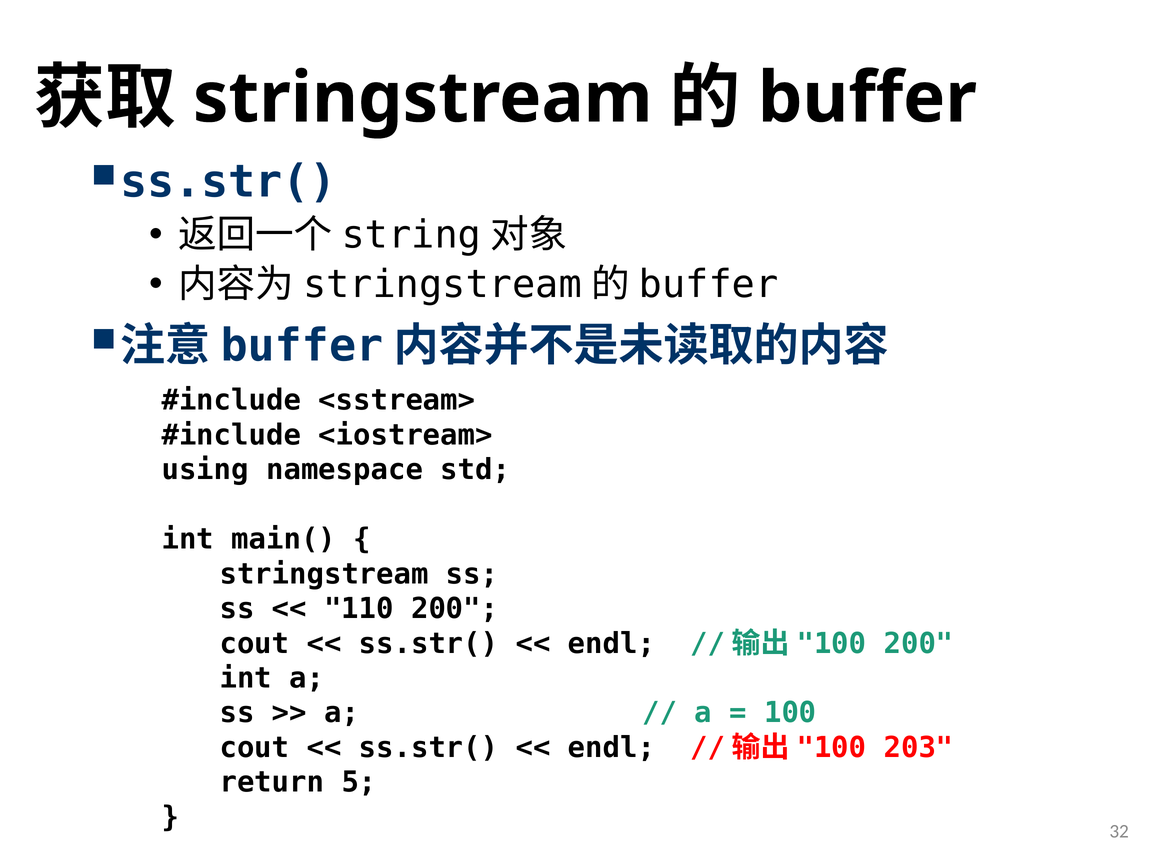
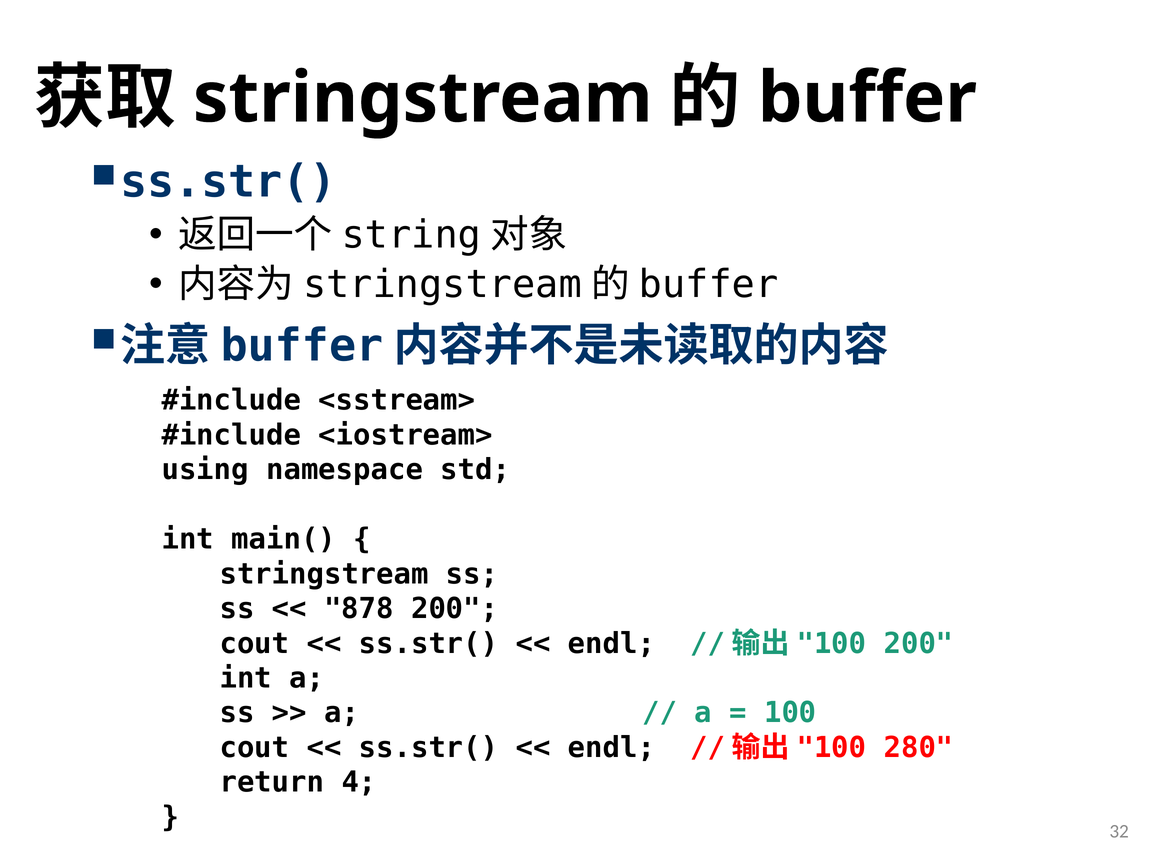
110: 110 -> 878
203: 203 -> 280
5: 5 -> 4
